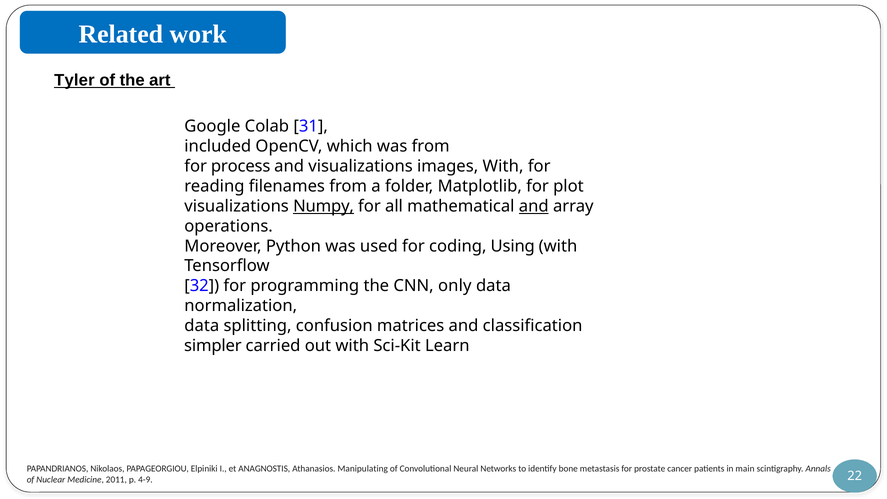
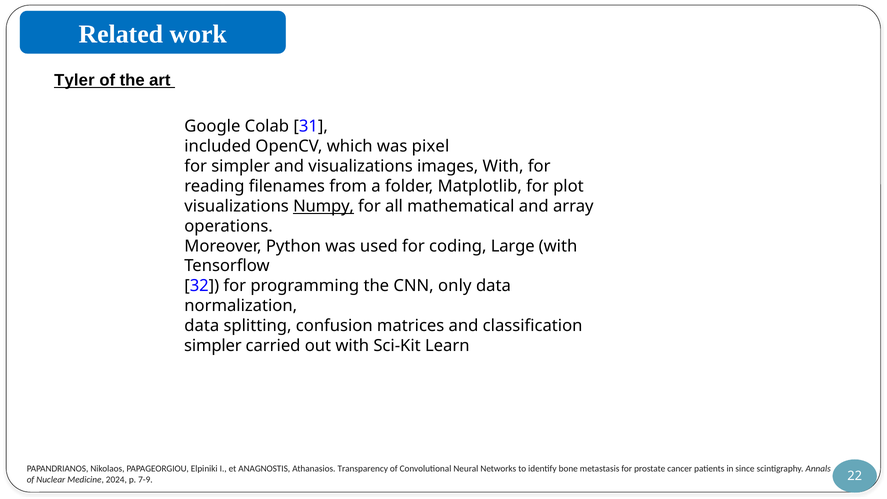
was from: from -> pixel
for process: process -> simpler
and at (534, 206) underline: present -> none
Using: Using -> Large
Manipulating: Manipulating -> Transparency
main: main -> since
2011: 2011 -> 2024
4-9: 4-9 -> 7-9
